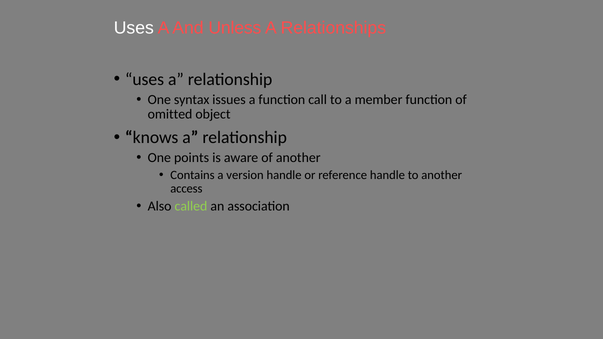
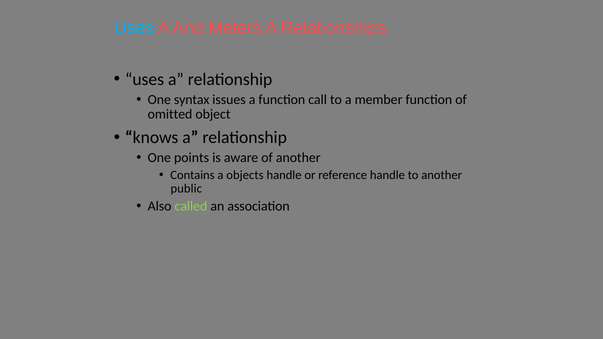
Uses at (134, 28) colour: white -> light blue
Unless: Unless -> Meters
version: version -> objects
access: access -> public
